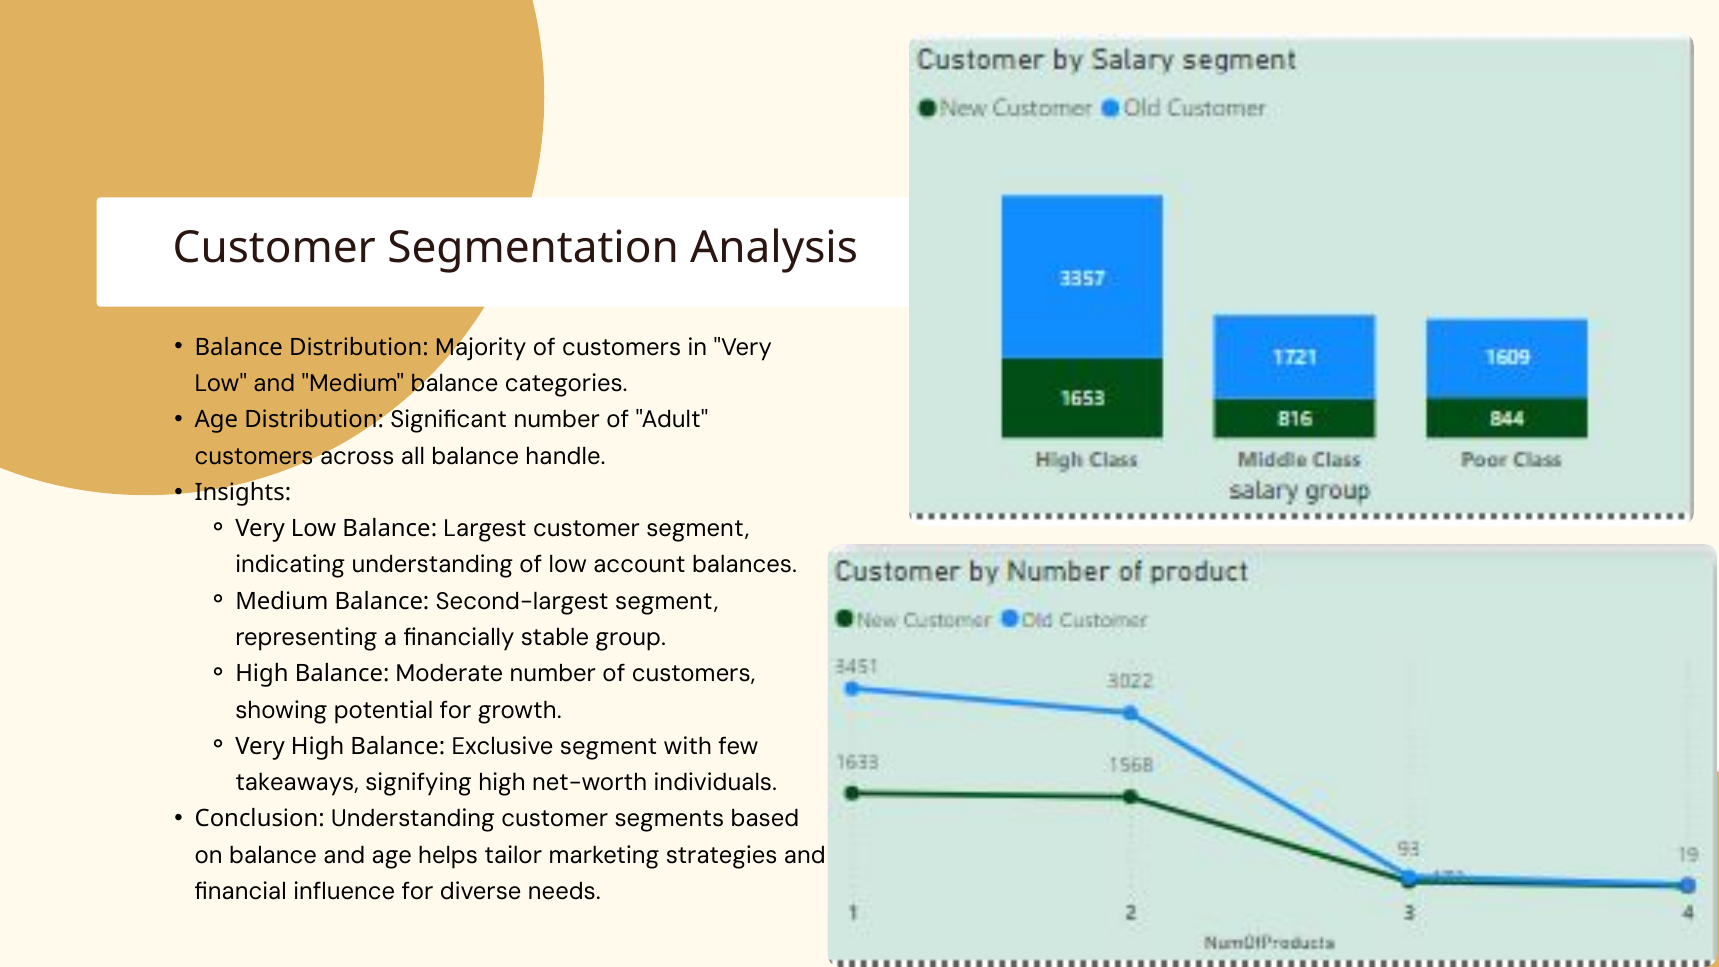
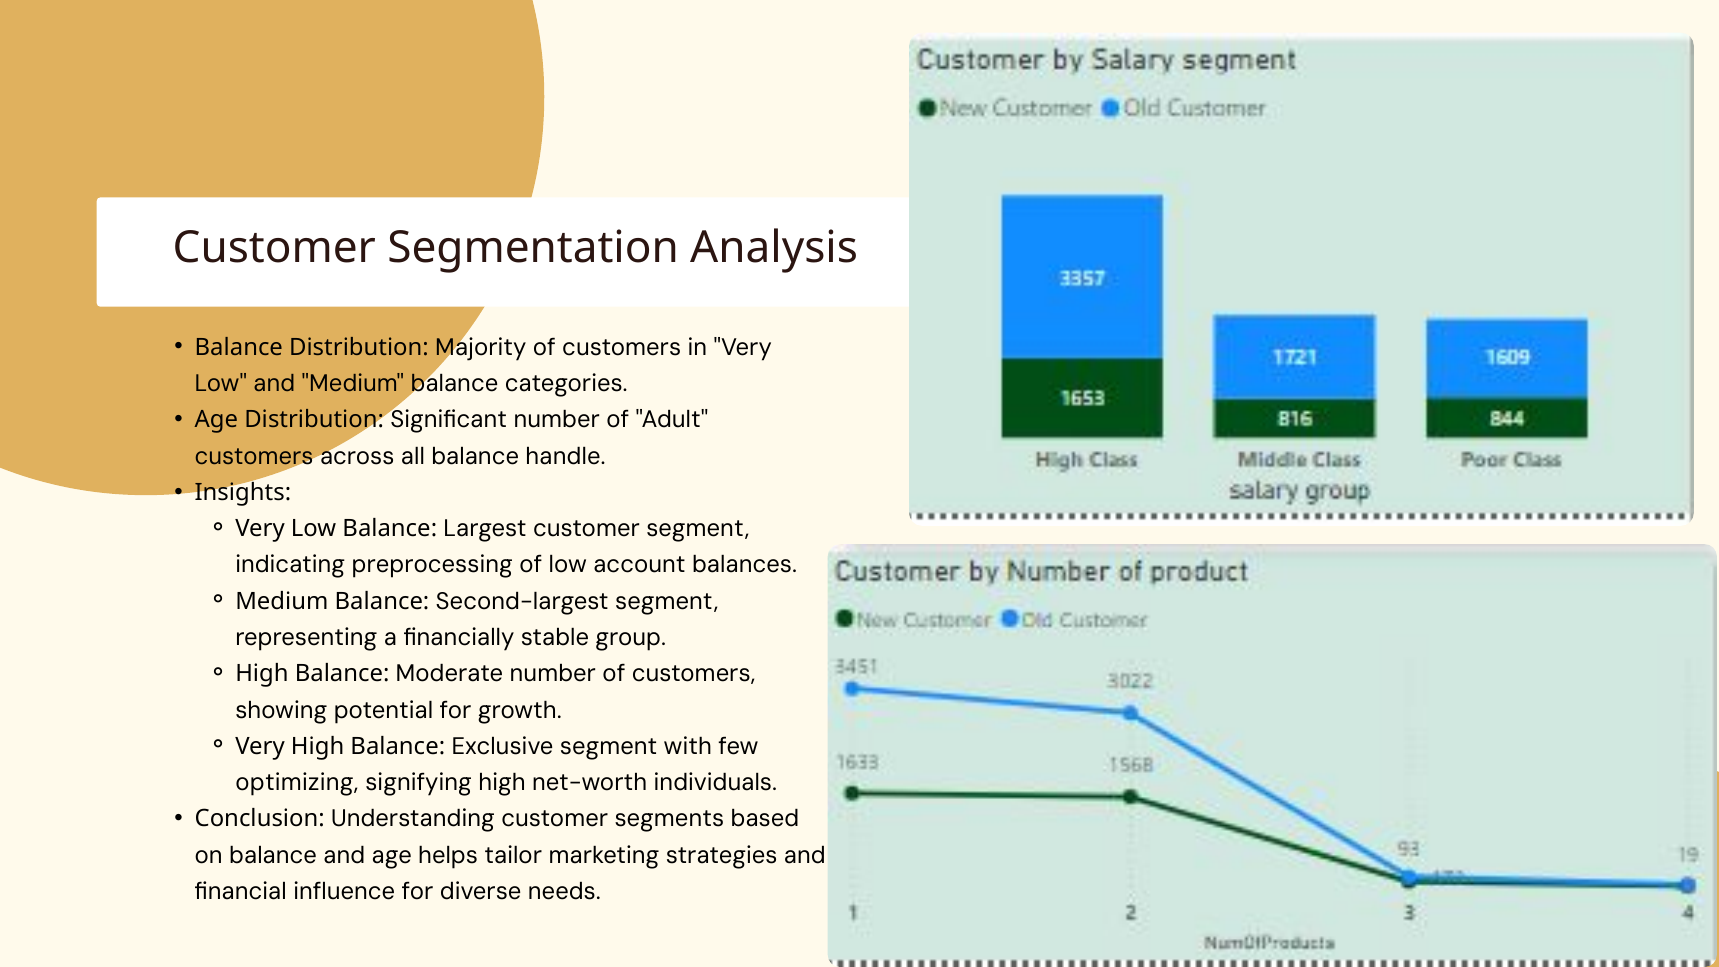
indicating understanding: understanding -> preprocessing
takeaways: takeaways -> optimizing
